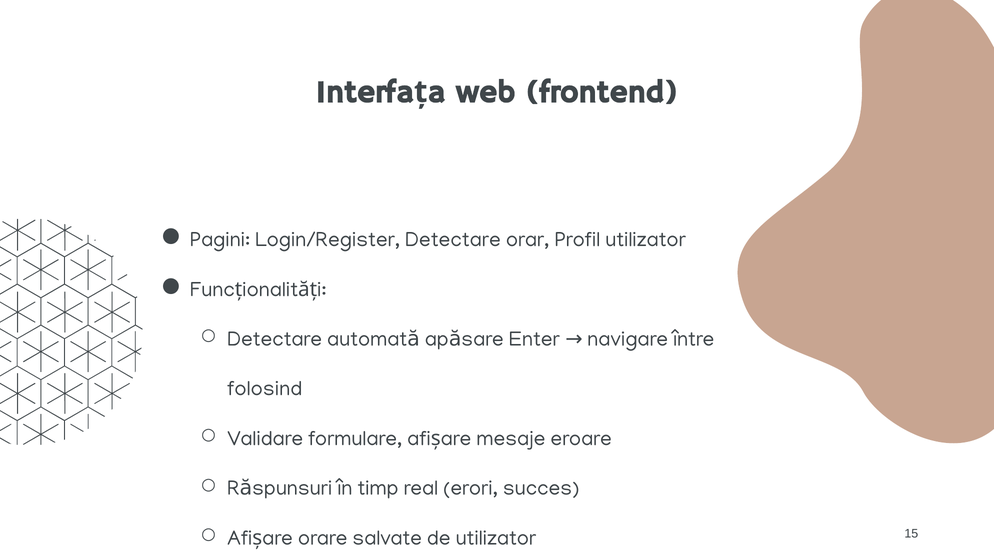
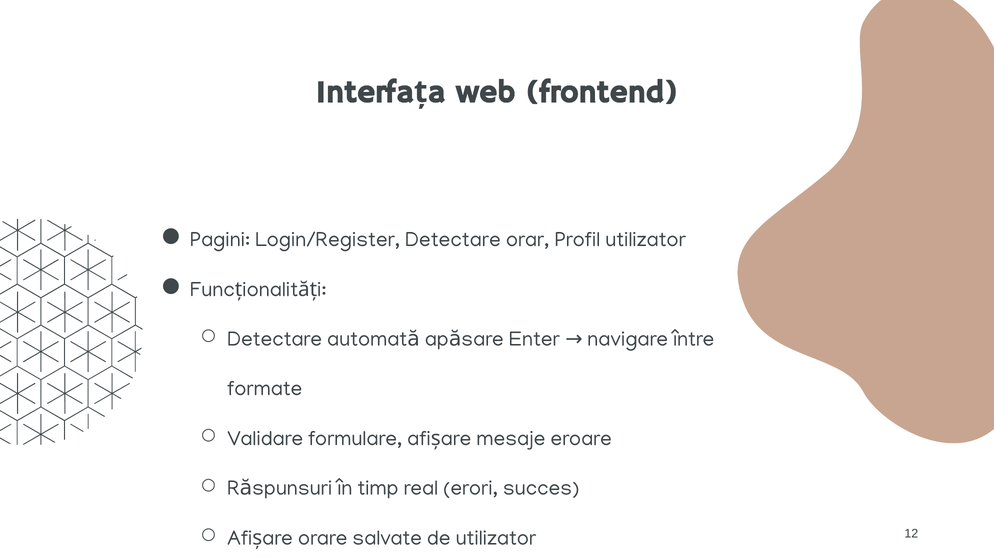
folosind: folosind -> formate
15: 15 -> 12
